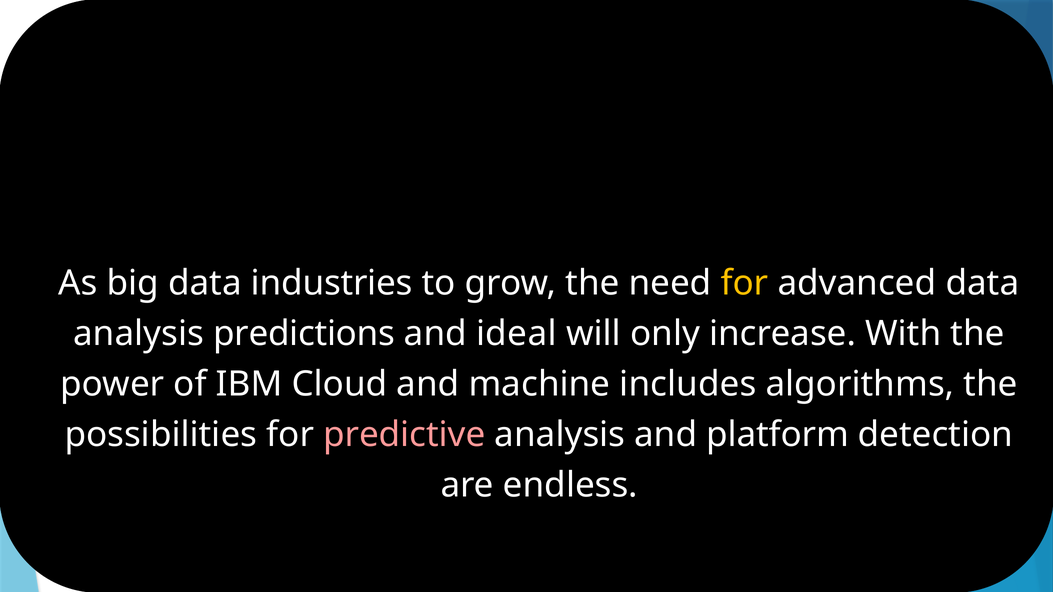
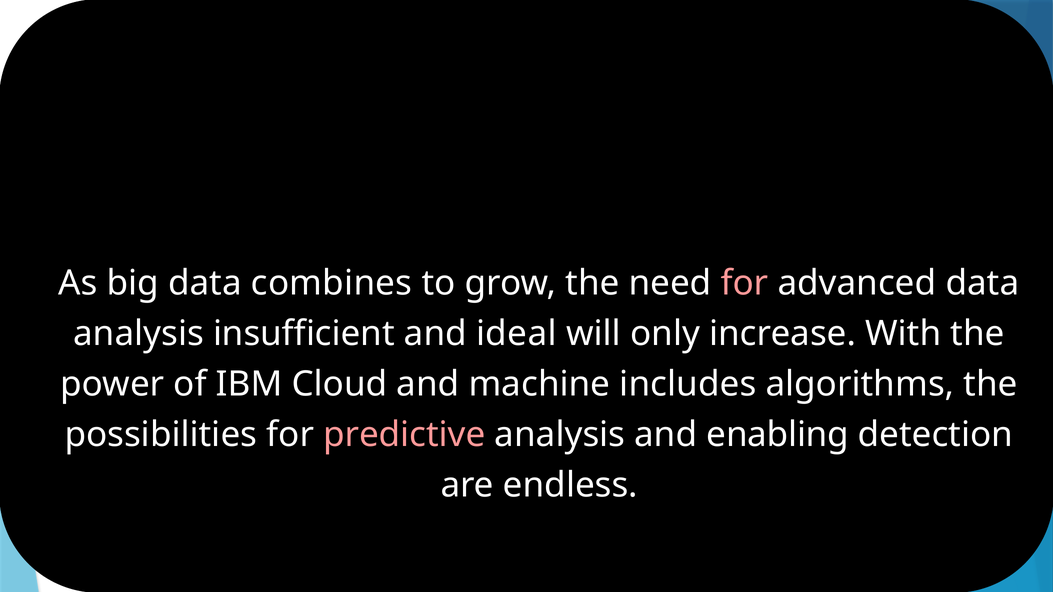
industries: industries -> combines
for at (745, 283) colour: yellow -> pink
predictions: predictions -> insufficient
platform: platform -> enabling
